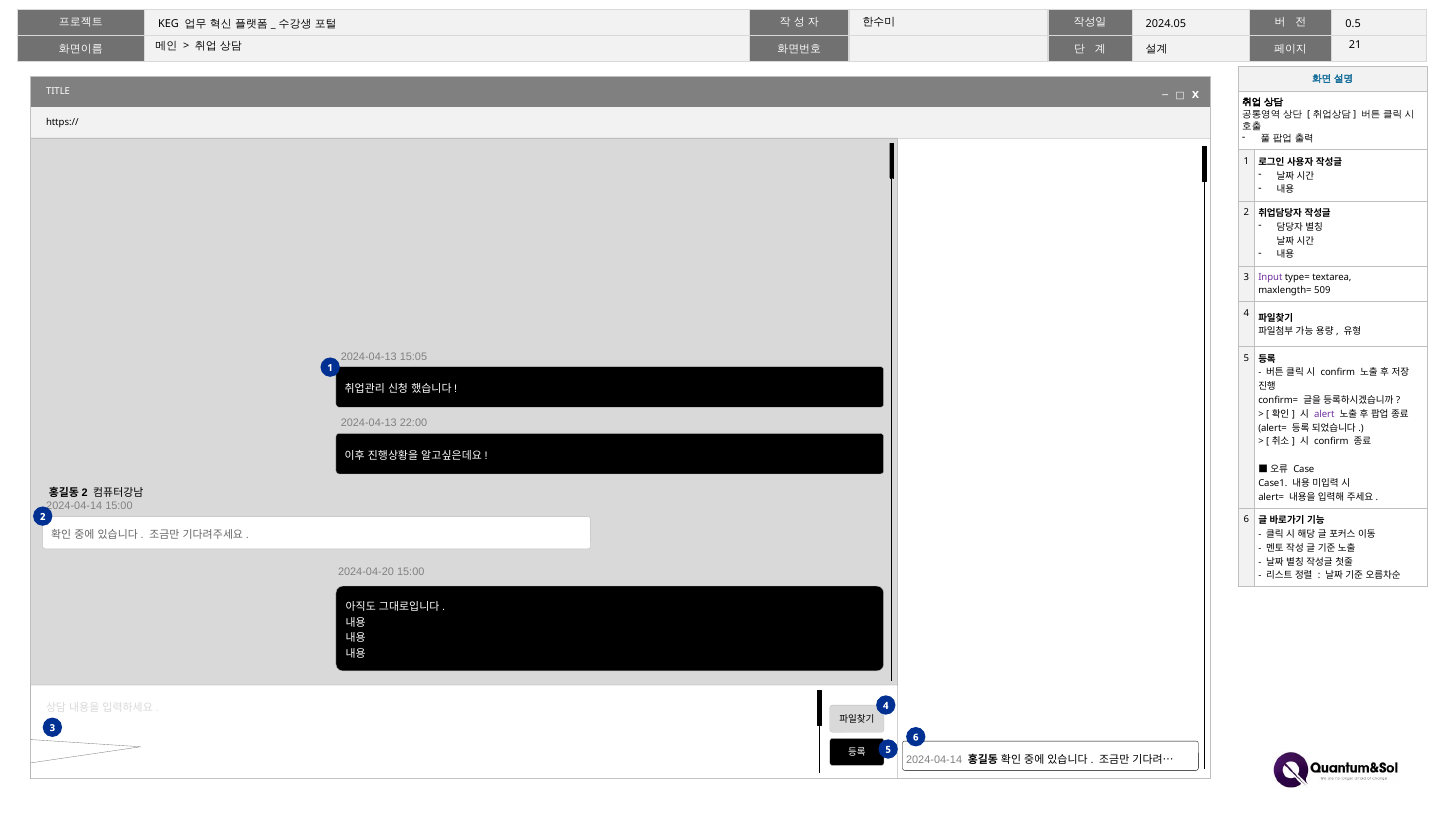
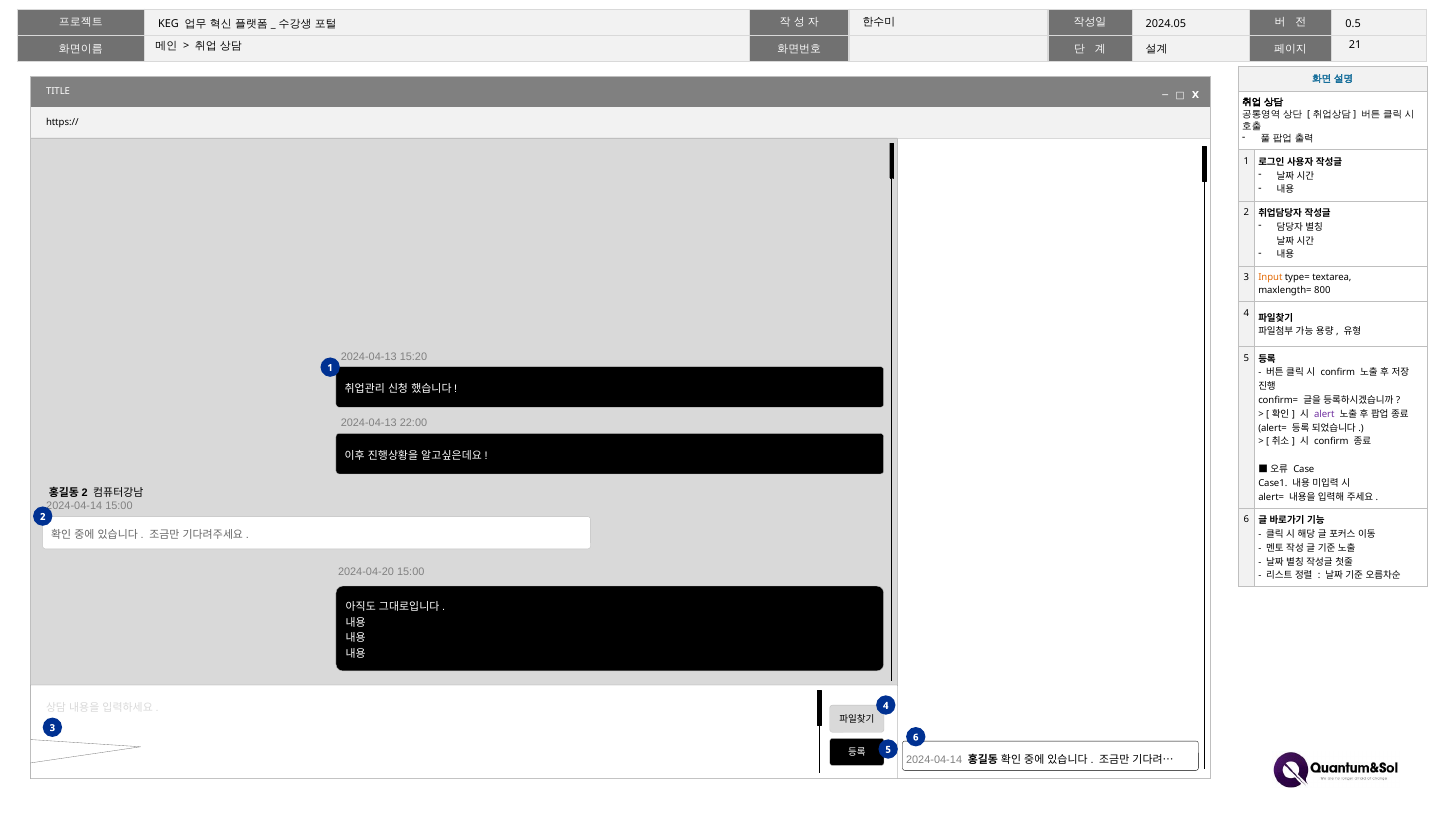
Input colour: purple -> orange
509: 509 -> 800
15:05: 15:05 -> 15:20
